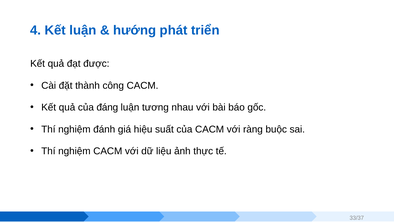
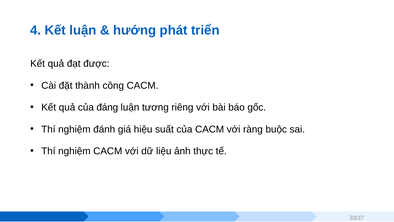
nhau: nhau -> riêng
